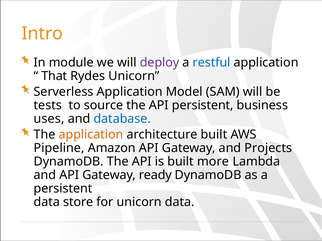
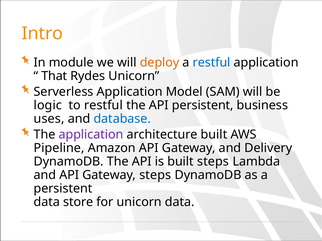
deploy colour: purple -> orange
tests: tests -> logic
to source: source -> restful
application at (91, 135) colour: orange -> purple
Projects: Projects -> Delivery
built more: more -> steps
Gateway ready: ready -> steps
